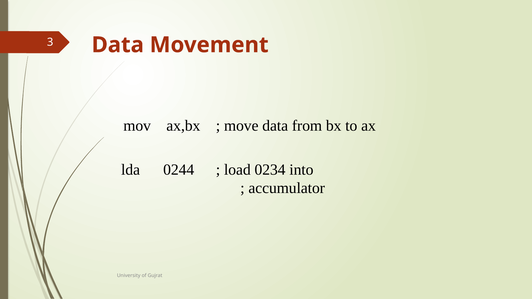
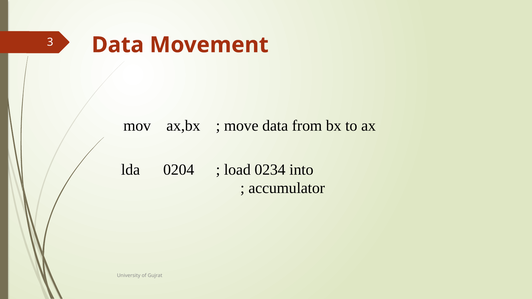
0244: 0244 -> 0204
